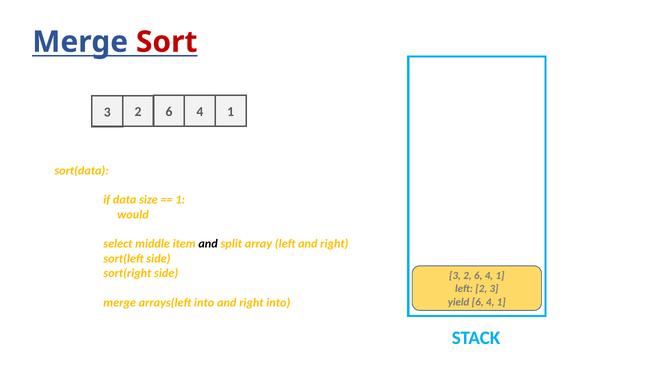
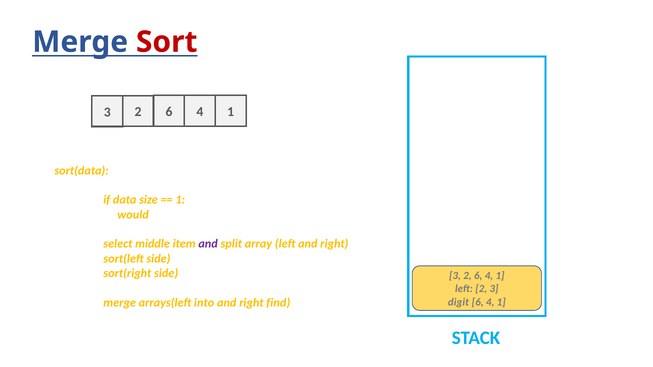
and at (208, 244) colour: black -> purple
yield: yield -> digit
right into: into -> find
